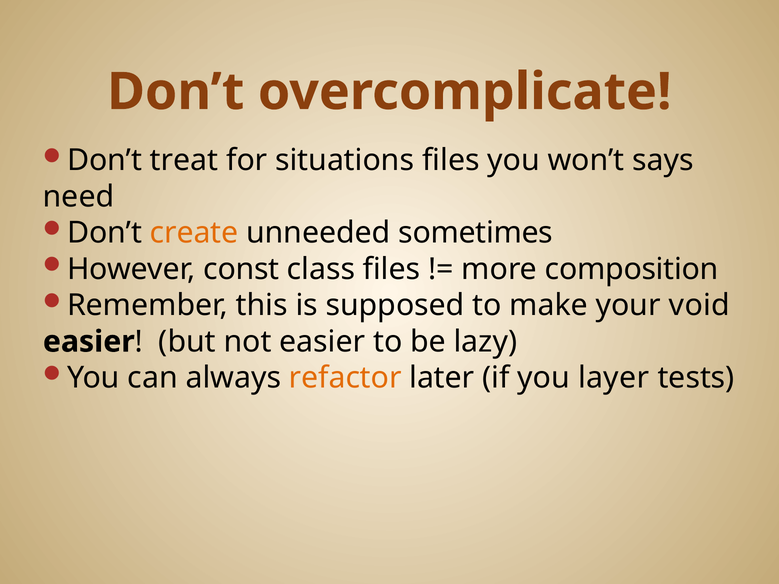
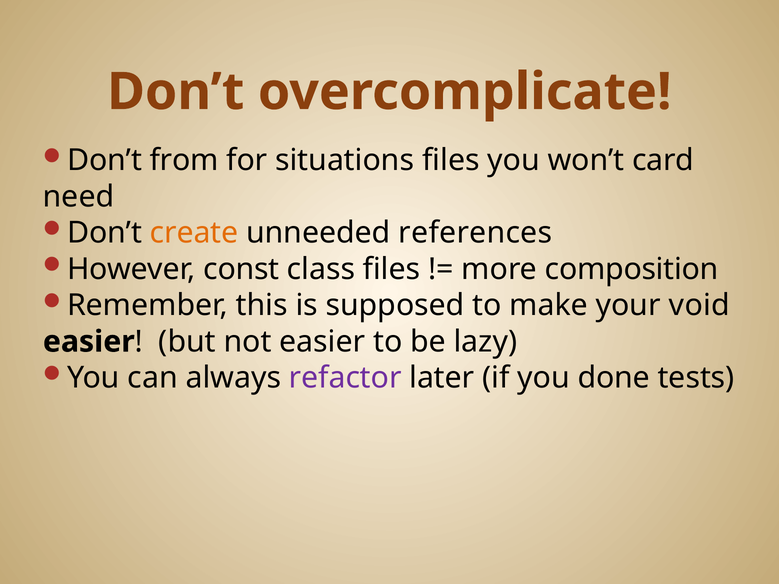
treat: treat -> from
says: says -> card
sometimes: sometimes -> references
refactor colour: orange -> purple
layer: layer -> done
